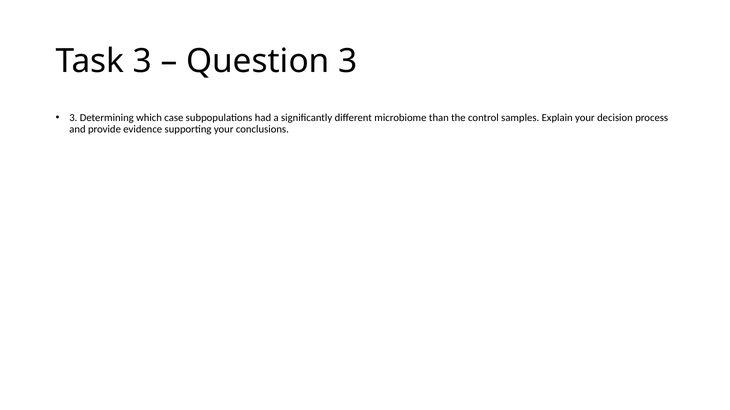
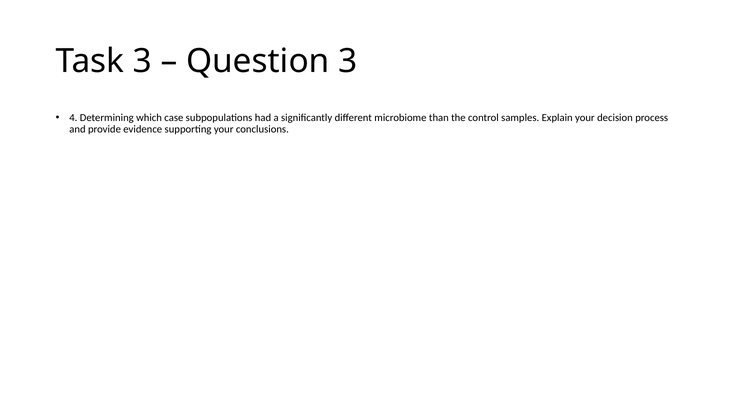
3 at (73, 118): 3 -> 4
